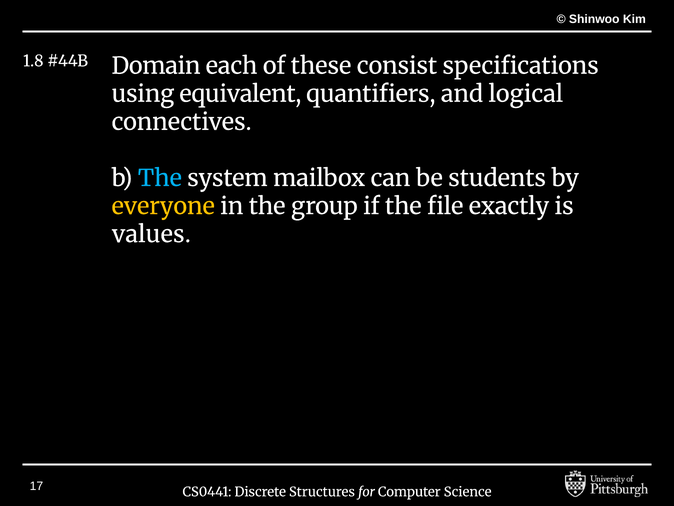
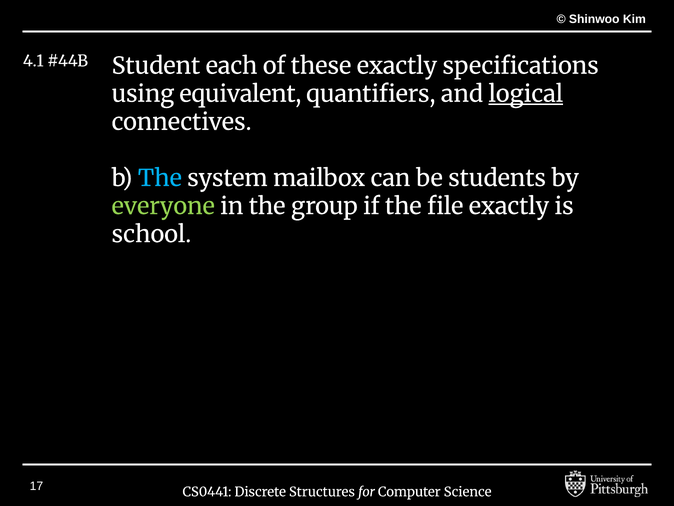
1.8: 1.8 -> 4.1
Domain: Domain -> Student
these consist: consist -> exactly
logical underline: none -> present
everyone colour: yellow -> light green
values: values -> school
